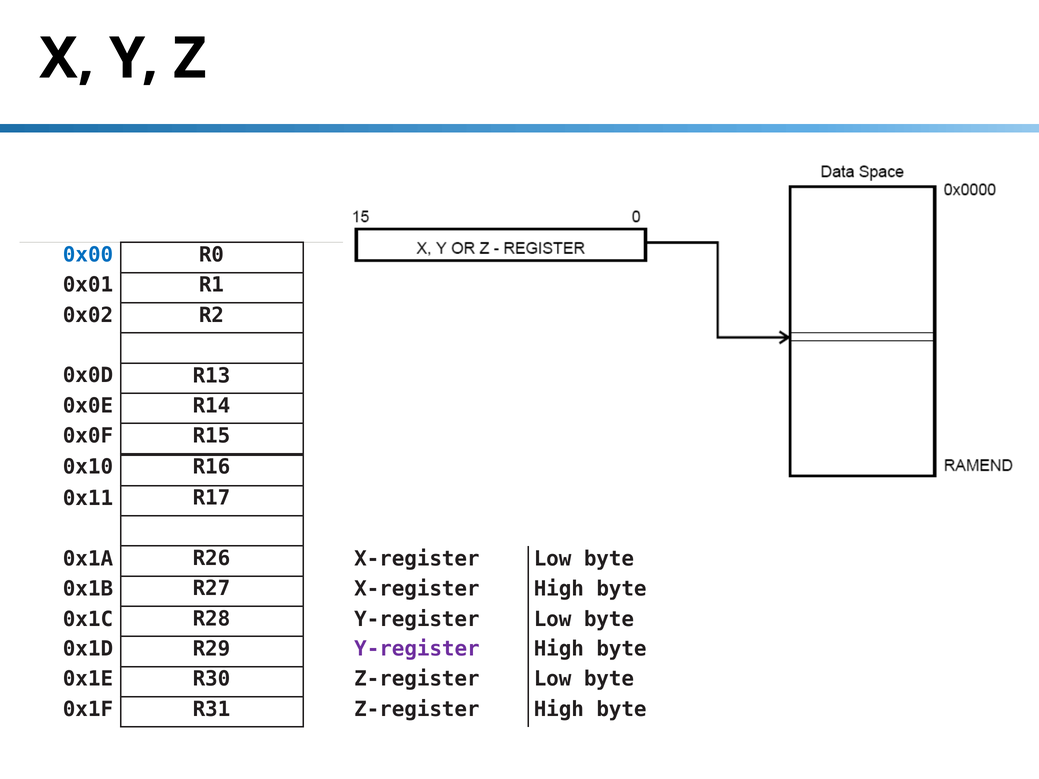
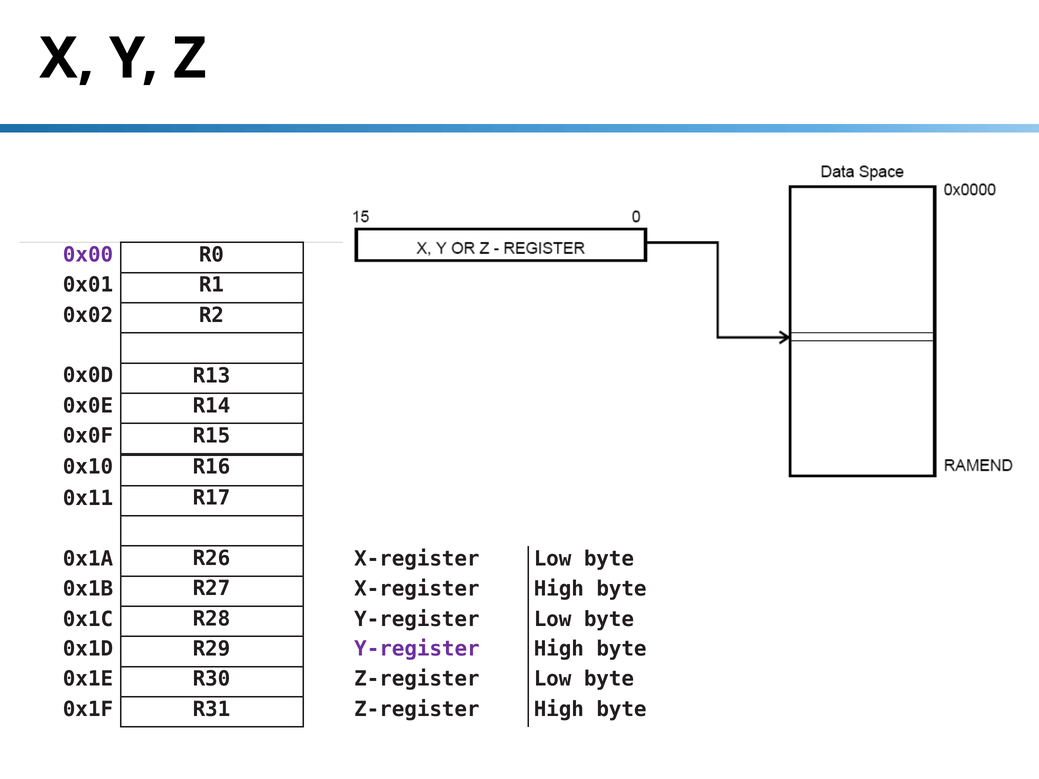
0x00 colour: blue -> purple
